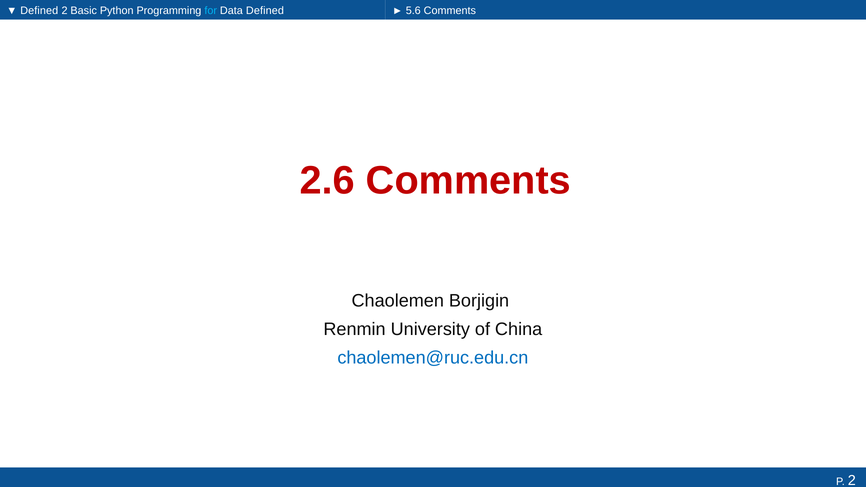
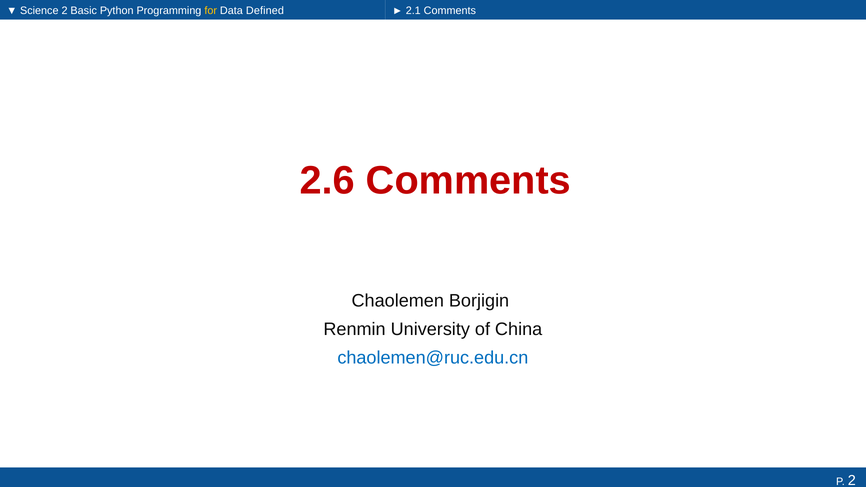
Defined at (39, 10): Defined -> Science
for colour: light blue -> yellow
5.6: 5.6 -> 2.1
